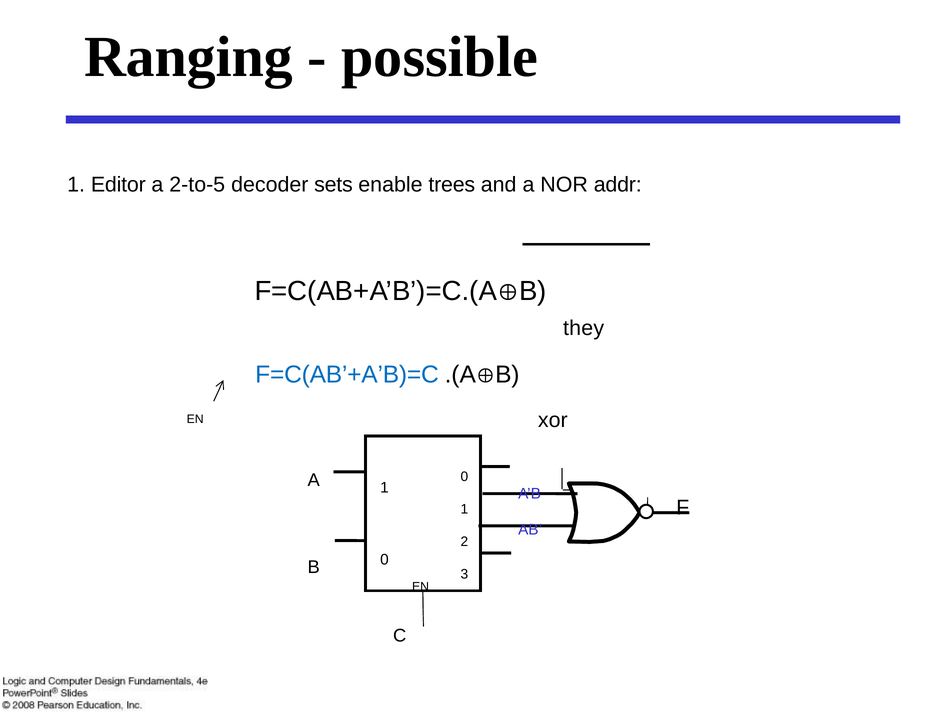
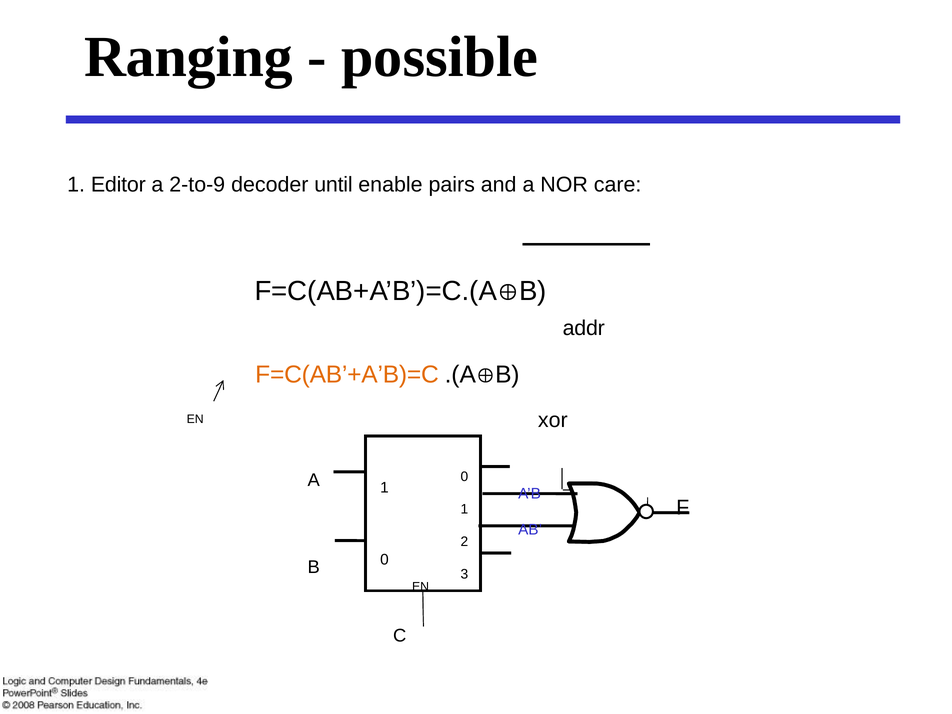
2-to-5: 2-to-5 -> 2-to-9
sets: sets -> until
trees: trees -> pairs
addr: addr -> care
they: they -> addr
F=C(AB’+A’B)=C colour: blue -> orange
